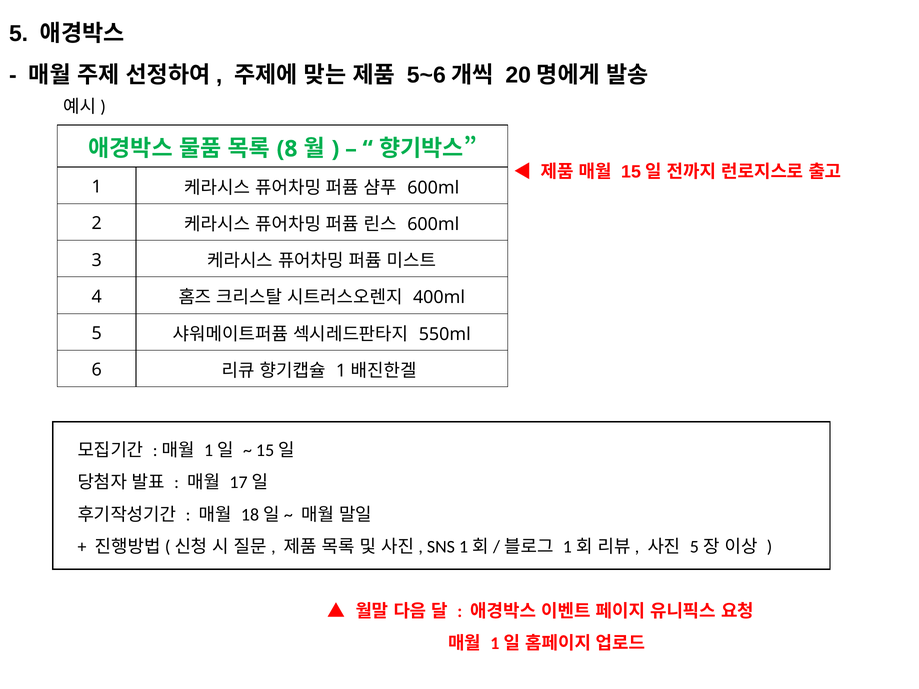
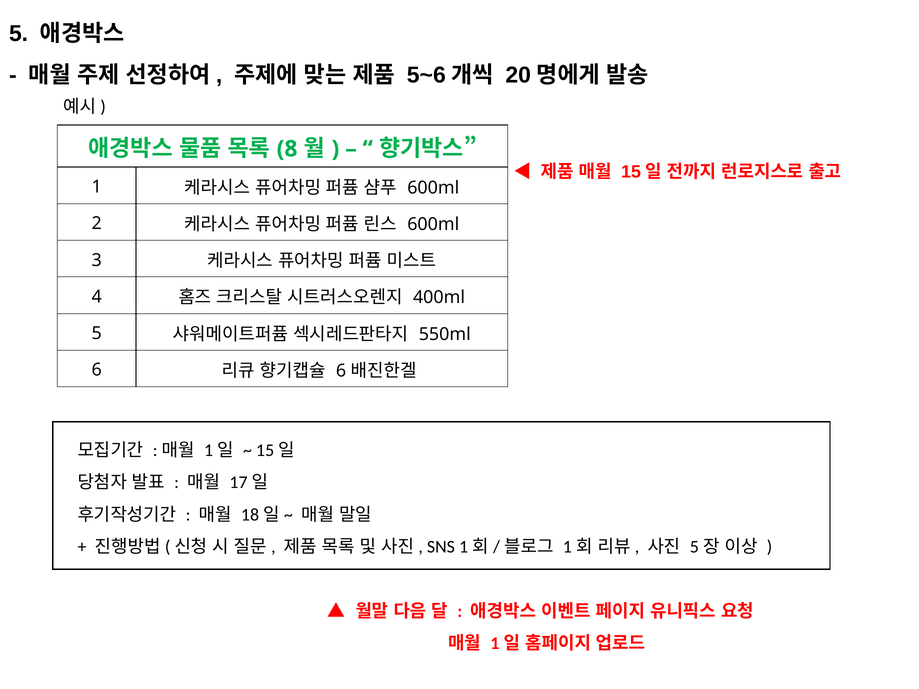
1 at (341, 371): 1 -> 6
